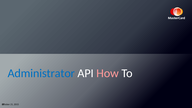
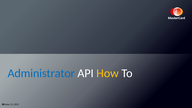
How colour: pink -> yellow
